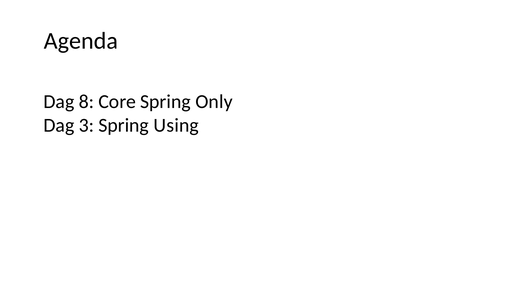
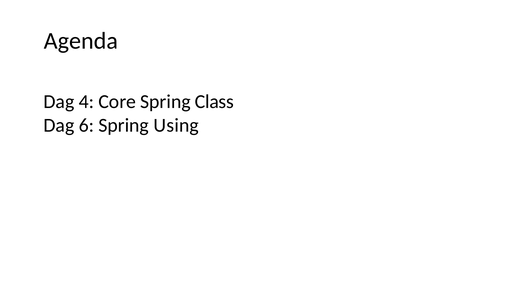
8: 8 -> 4
Only: Only -> Class
3: 3 -> 6
